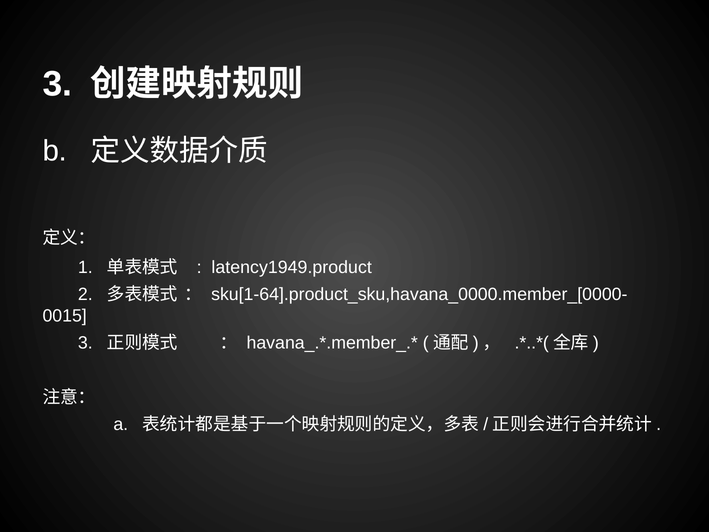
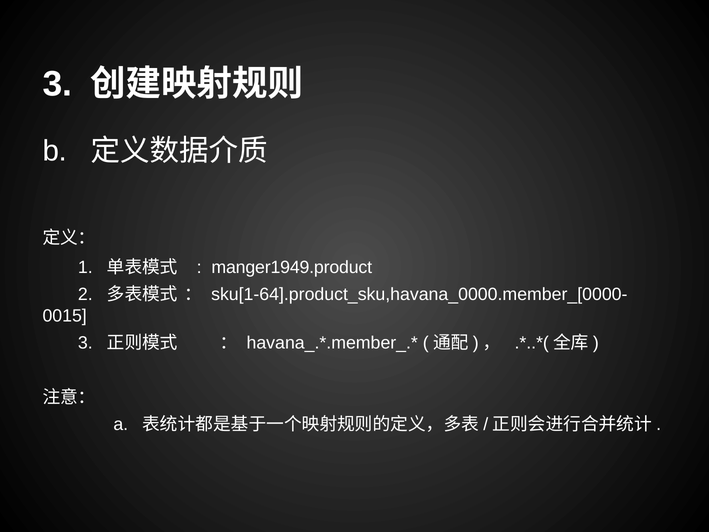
latency1949.product: latency1949.product -> manger1949.product
